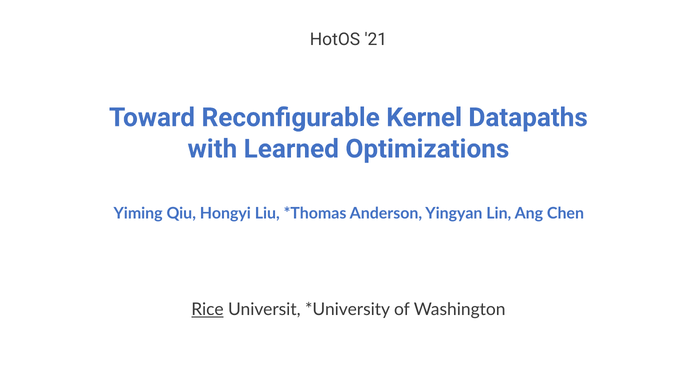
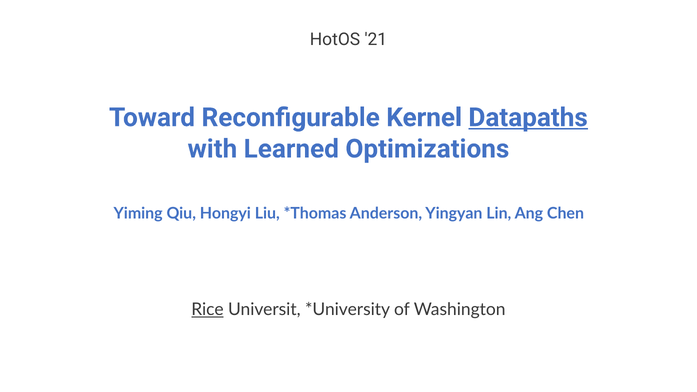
Datapaths underline: none -> present
